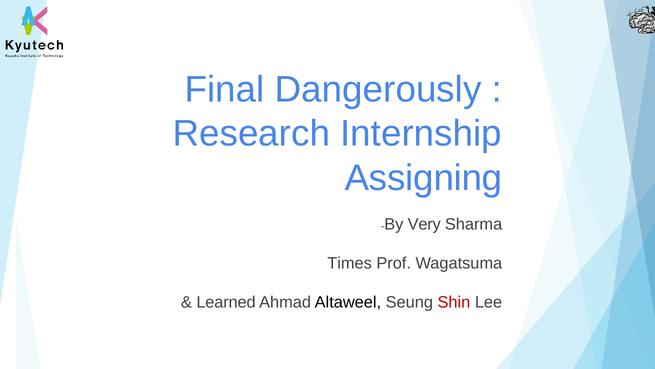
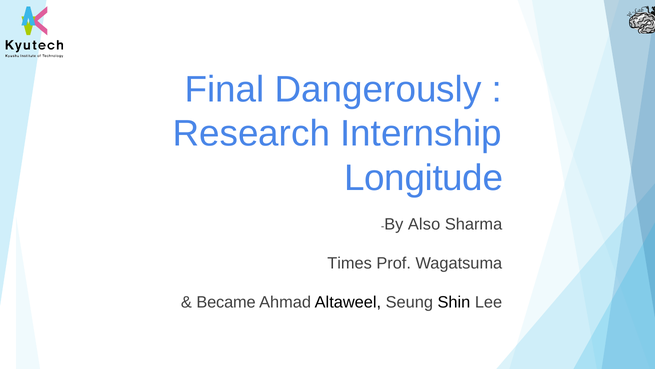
Assigning: Assigning -> Longitude
Very: Very -> Also
Learned: Learned -> Became
Shin colour: red -> black
